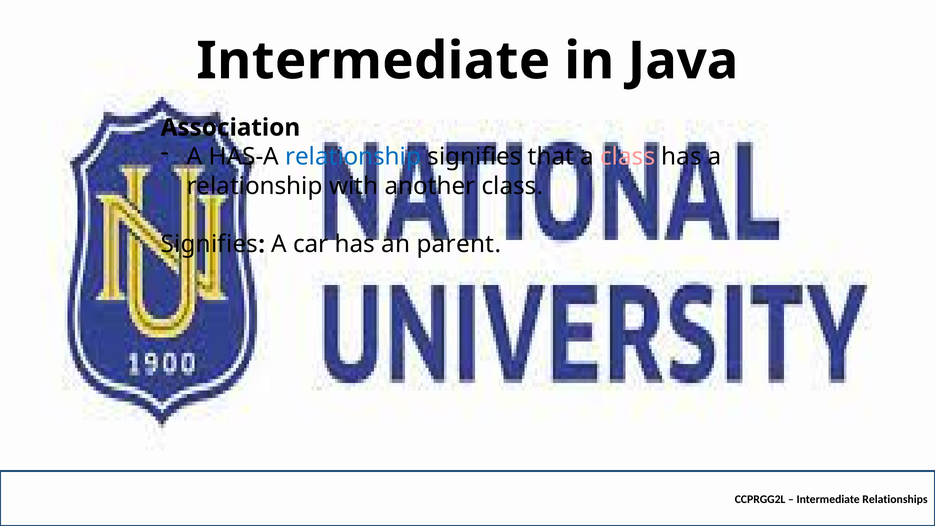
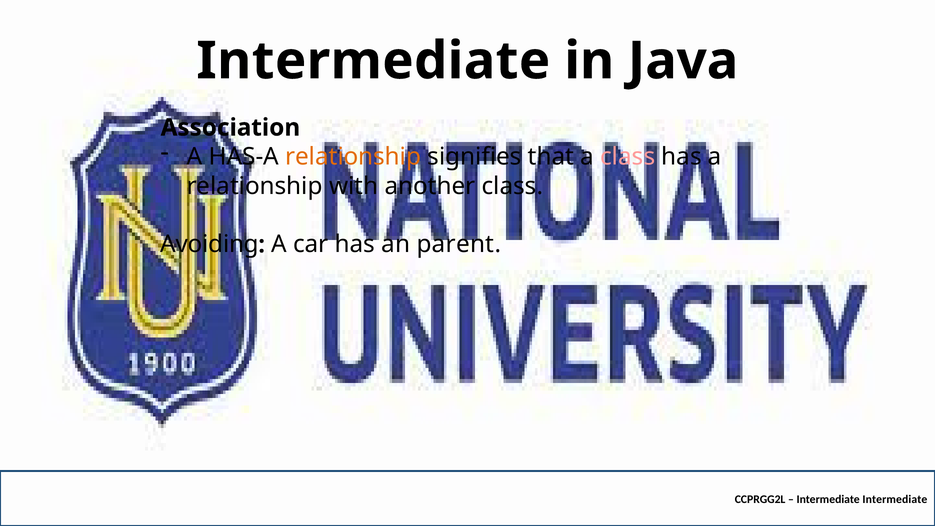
relationship at (353, 157) colour: blue -> orange
Signifies at (209, 244): Signifies -> Avoiding
Intermediate Relationships: Relationships -> Intermediate
